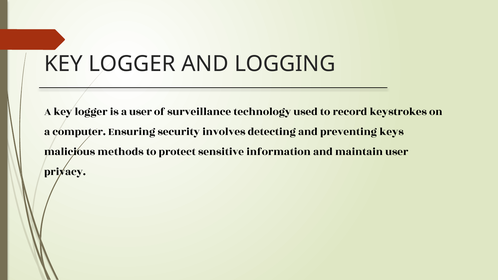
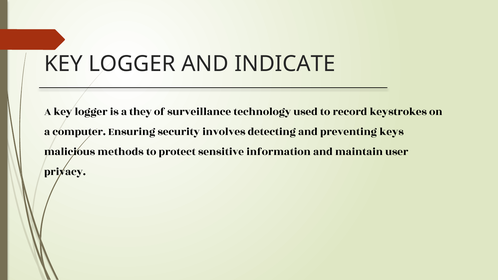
LOGGING: LOGGING -> INDICATE
a user: user -> they
